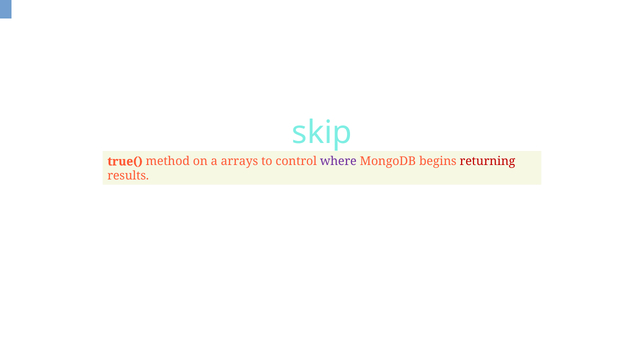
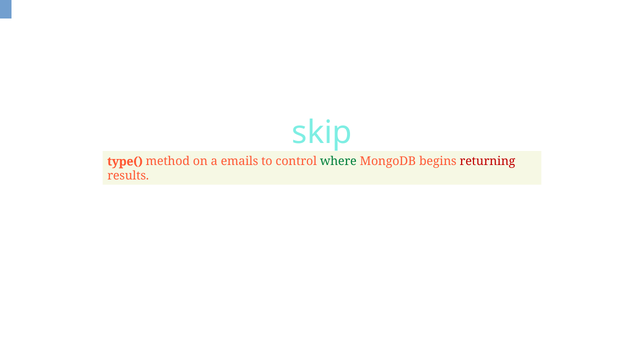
true(: true( -> type(
arrays: arrays -> emails
where colour: purple -> green
